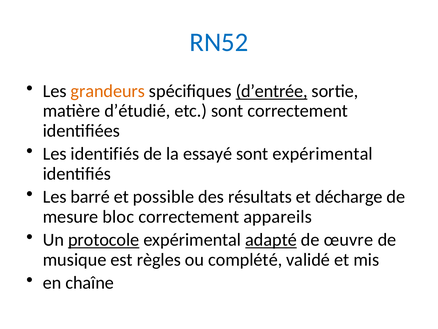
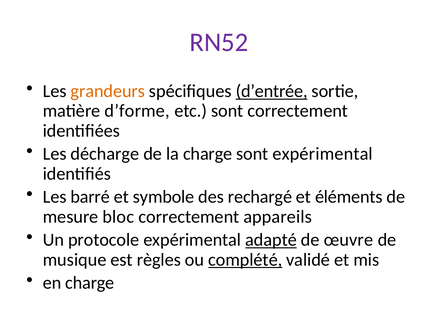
RN52 colour: blue -> purple
d’étudié: d’étudié -> d’forme
Les identifiés: identifiés -> décharge
la essayé: essayé -> charge
possible: possible -> symbole
résultats: résultats -> rechargé
décharge: décharge -> éléments
protocole underline: present -> none
complété underline: none -> present
en chaîne: chaîne -> charge
